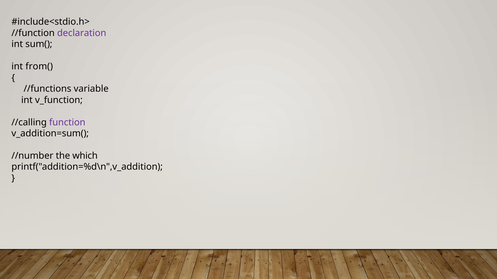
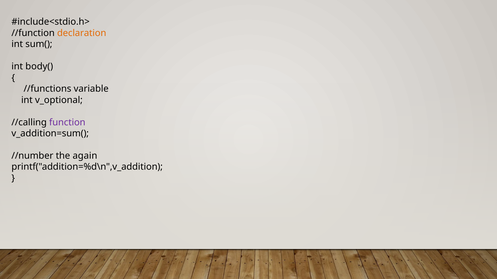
declaration colour: purple -> orange
from(: from( -> body(
v_function: v_function -> v_optional
which: which -> again
